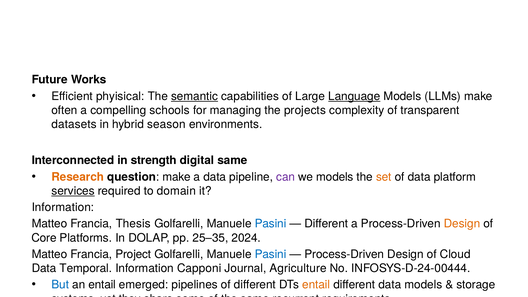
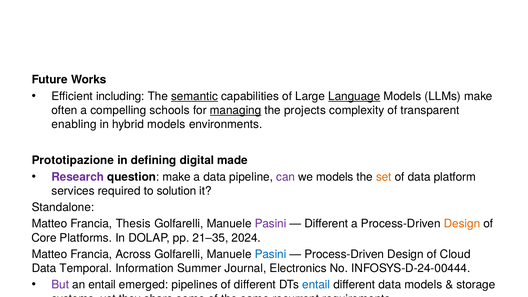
phyisical: phyisical -> including
managing underline: none -> present
datasets: datasets -> enabling
hybrid season: season -> models
Interconnected: Interconnected -> Prototipazione
strength: strength -> defining
digital same: same -> made
Research colour: orange -> purple
services underline: present -> none
domain: domain -> solution
Information at (63, 207): Information -> Standalone
Pasini at (271, 224) colour: blue -> purple
25–35: 25–35 -> 21–35
Project: Project -> Across
Capponi: Capponi -> Summer
Agriculture: Agriculture -> Electronics
But colour: blue -> purple
entail at (316, 285) colour: orange -> blue
